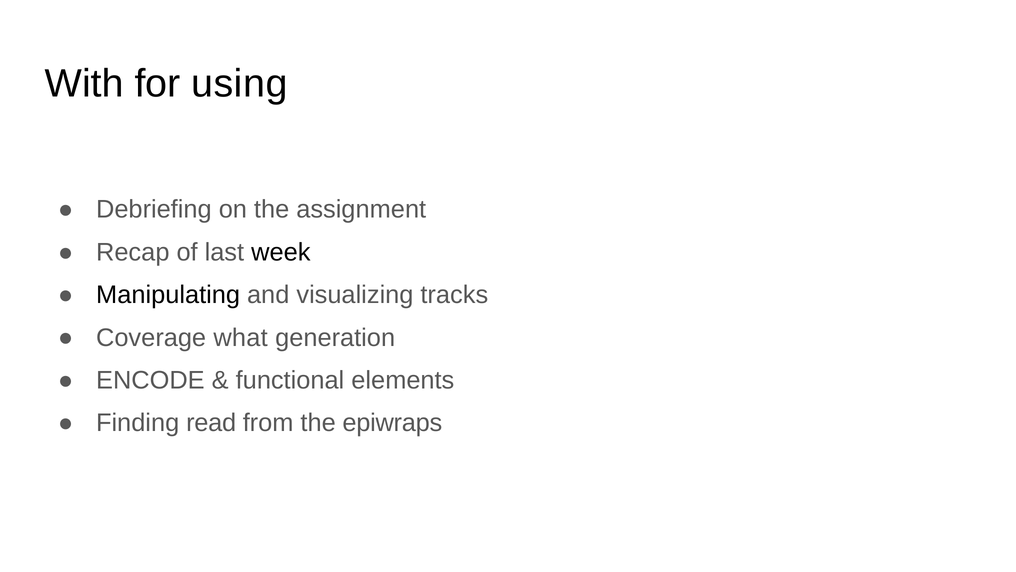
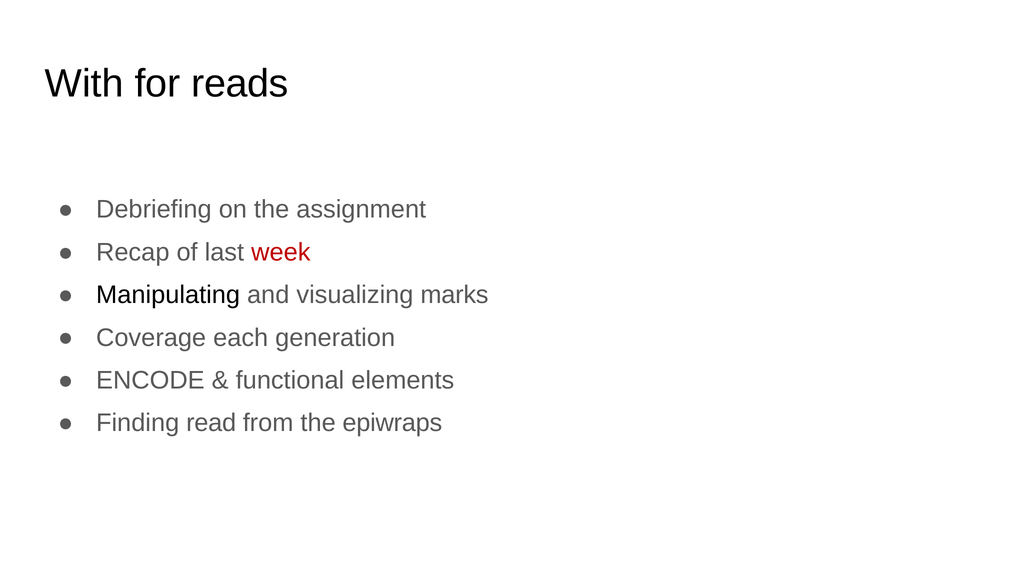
using: using -> reads
week colour: black -> red
tracks: tracks -> marks
what: what -> each
